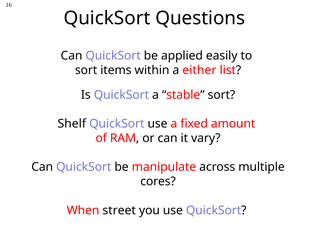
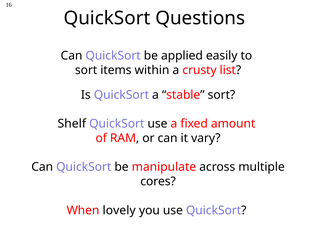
either: either -> crusty
street: street -> lovely
